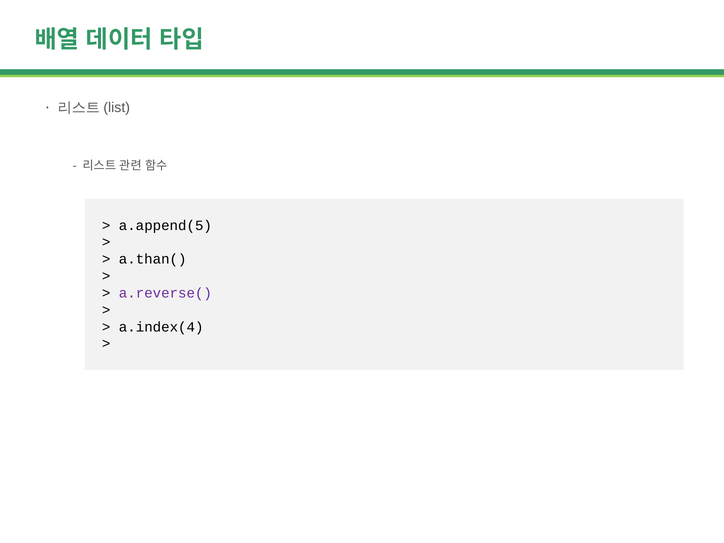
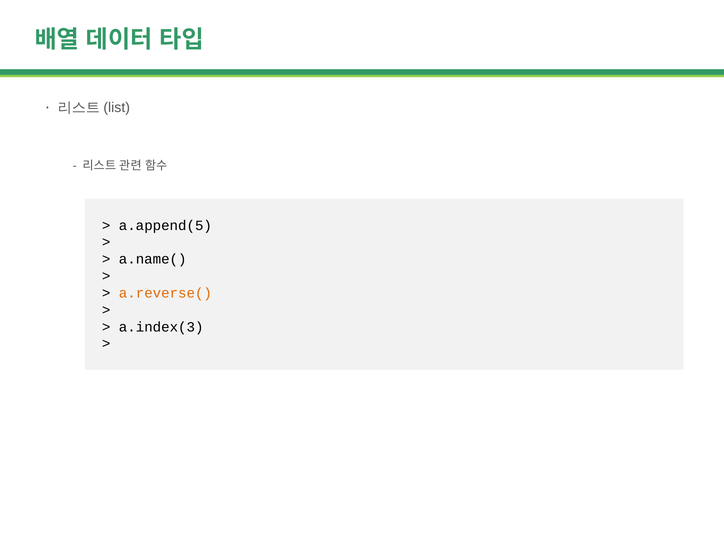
a.than(: a.than( -> a.name(
a.reverse( colour: purple -> orange
a.index(4: a.index(4 -> a.index(3
